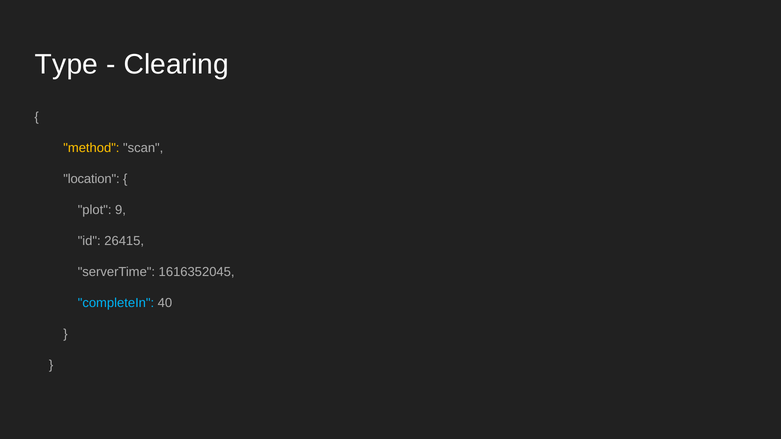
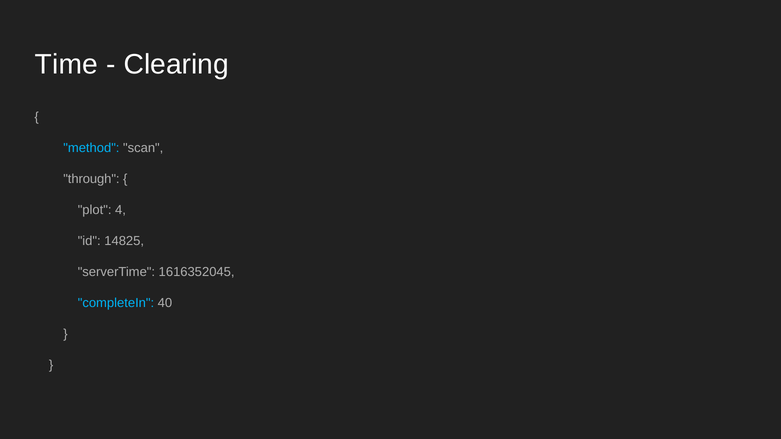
Type: Type -> Time
method colour: yellow -> light blue
location: location -> through
9: 9 -> 4
26415: 26415 -> 14825
